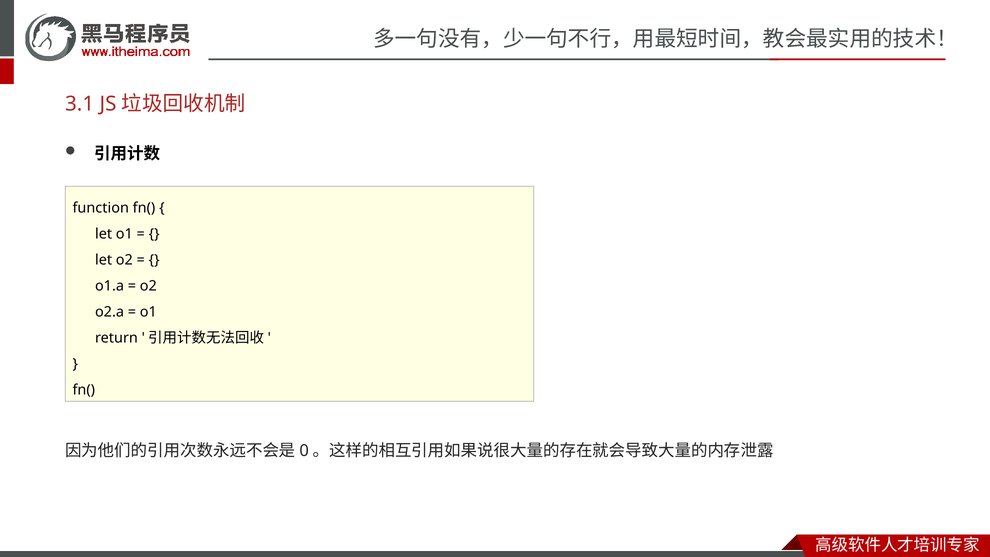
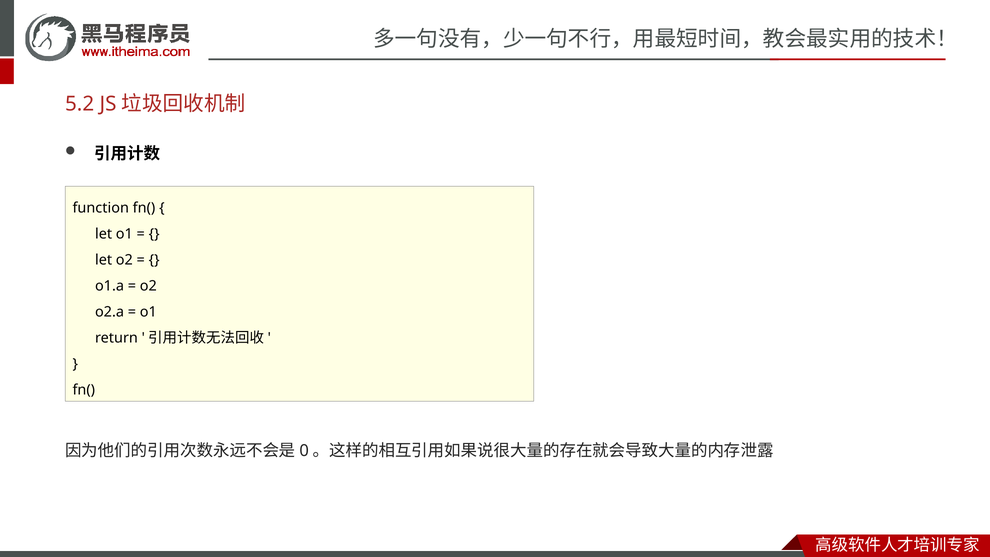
3.1: 3.1 -> 5.2
